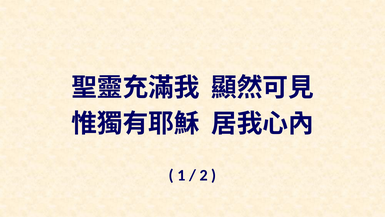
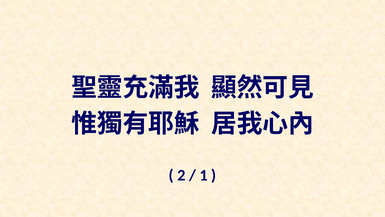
1: 1 -> 2
2: 2 -> 1
